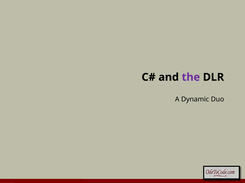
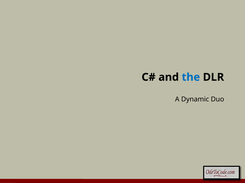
the colour: purple -> blue
